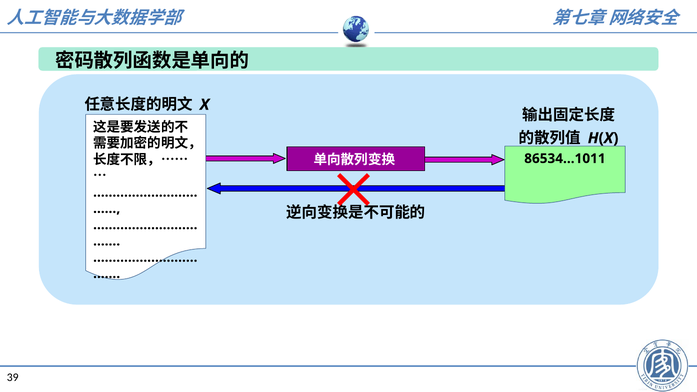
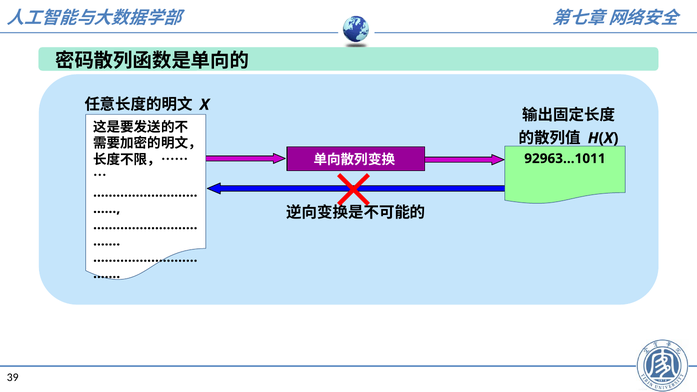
86534…1011: 86534…1011 -> 92963…1011
